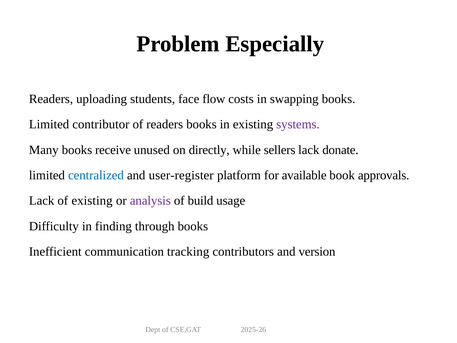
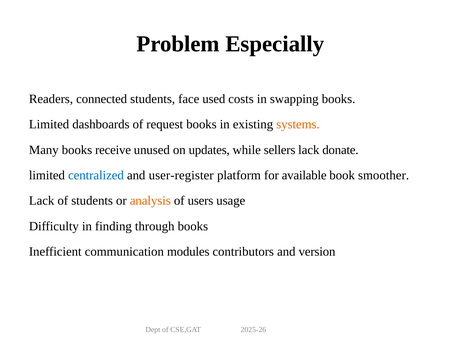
uploading: uploading -> connected
flow: flow -> used
contributor: contributor -> dashboards
readers: readers -> request
systems colour: purple -> orange
directly: directly -> updates
approvals: approvals -> smoother
of existing: existing -> students
analysis colour: purple -> orange
build: build -> users
tracking: tracking -> modules
